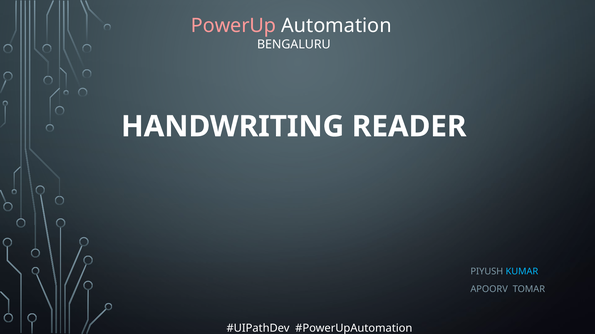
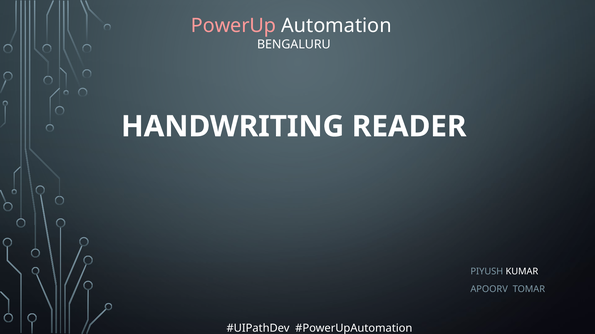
KUMAR colour: light blue -> white
